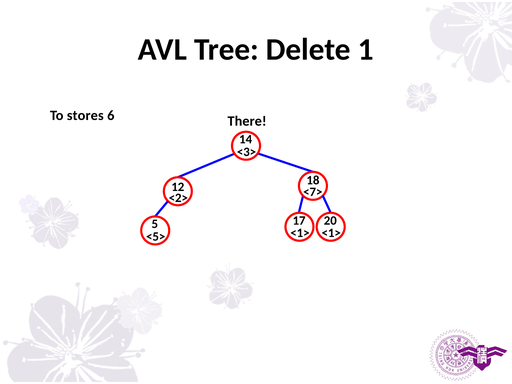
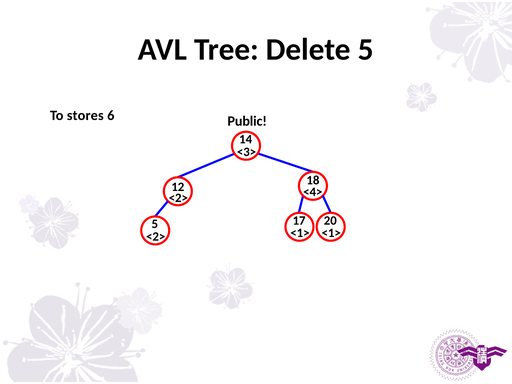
Delete 1: 1 -> 5
There: There -> Public
<7>: <7> -> <4>
<5> at (156, 237): <5> -> <2>
